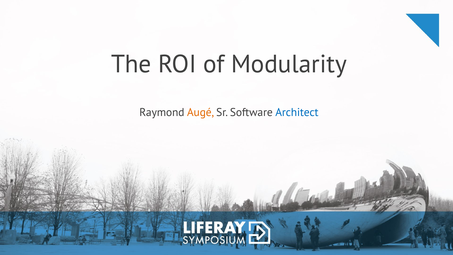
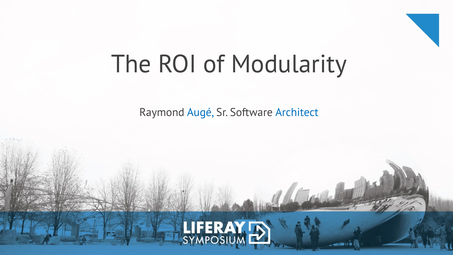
Augé colour: orange -> blue
